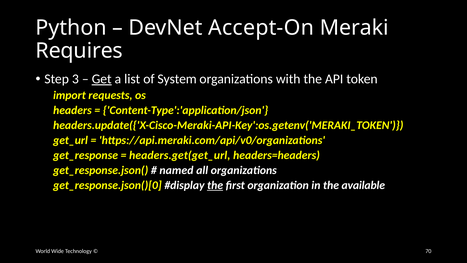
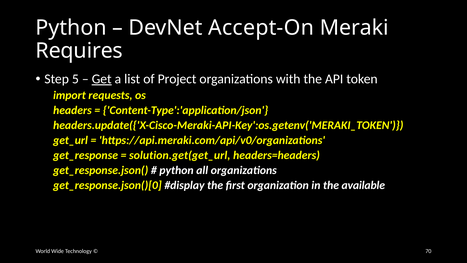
3: 3 -> 5
System: System -> Project
headers.get(get_url: headers.get(get_url -> solution.get(get_url
named at (176, 170): named -> python
the at (215, 185) underline: present -> none
